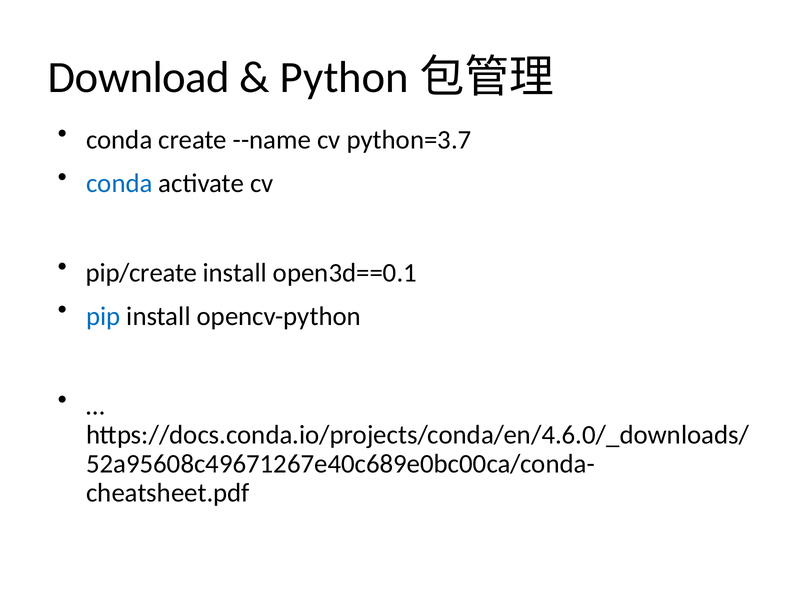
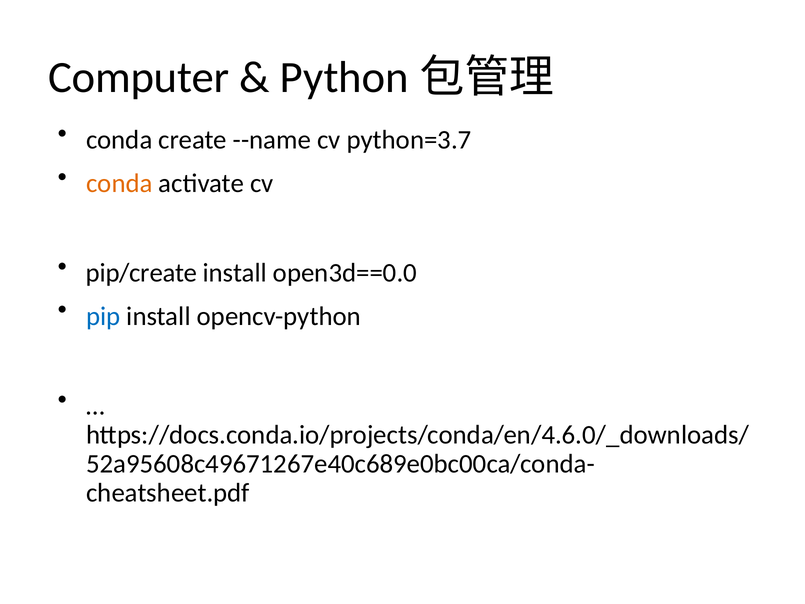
Download: Download -> Computer
conda at (119, 183) colour: blue -> orange
open3d==0.1: open3d==0.1 -> open3d==0.0
